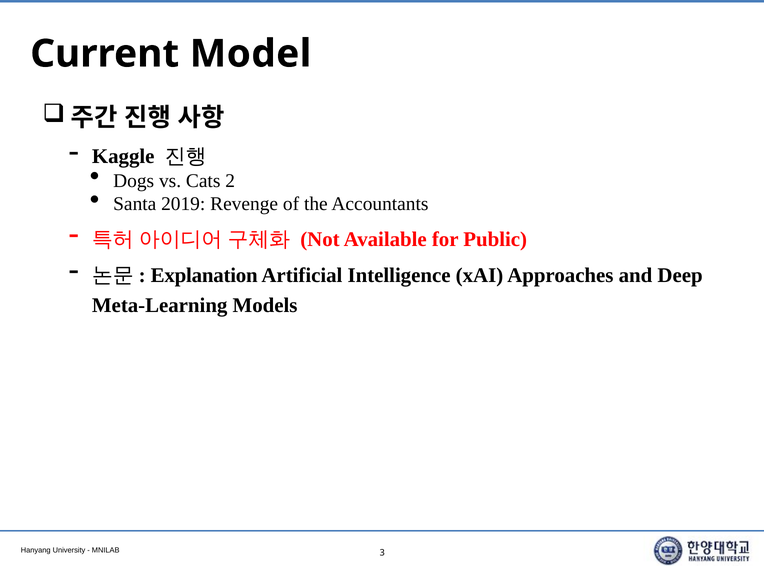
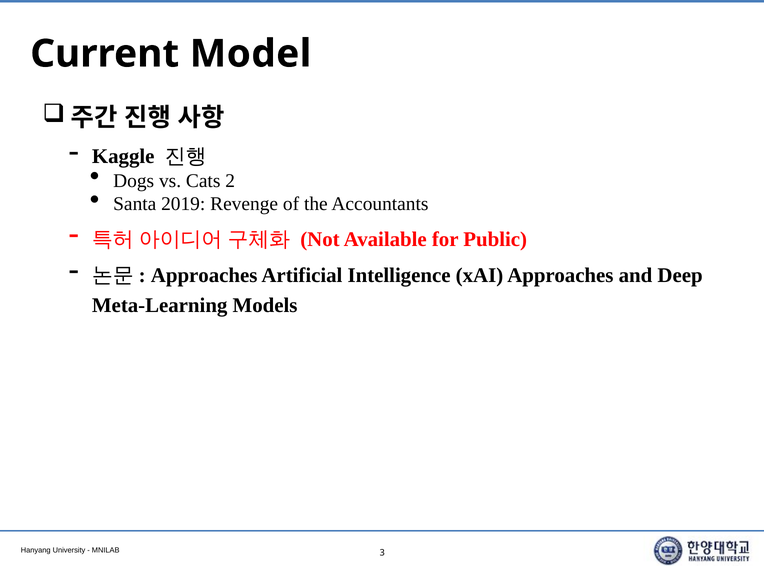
Explanation at (204, 275): Explanation -> Approaches
